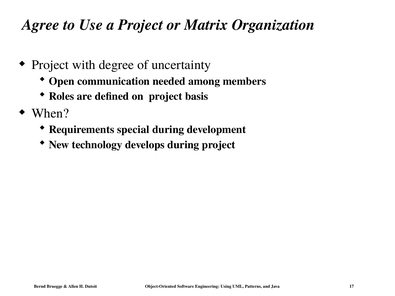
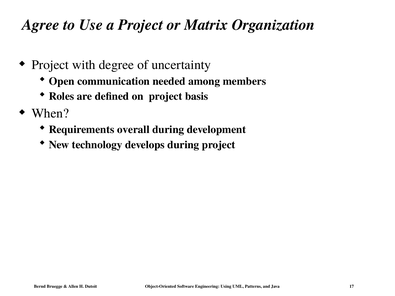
special: special -> overall
